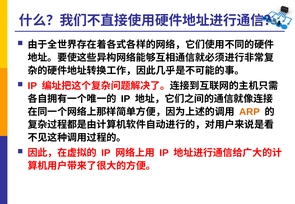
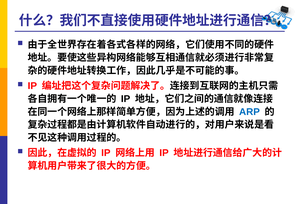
ARP colour: orange -> blue
